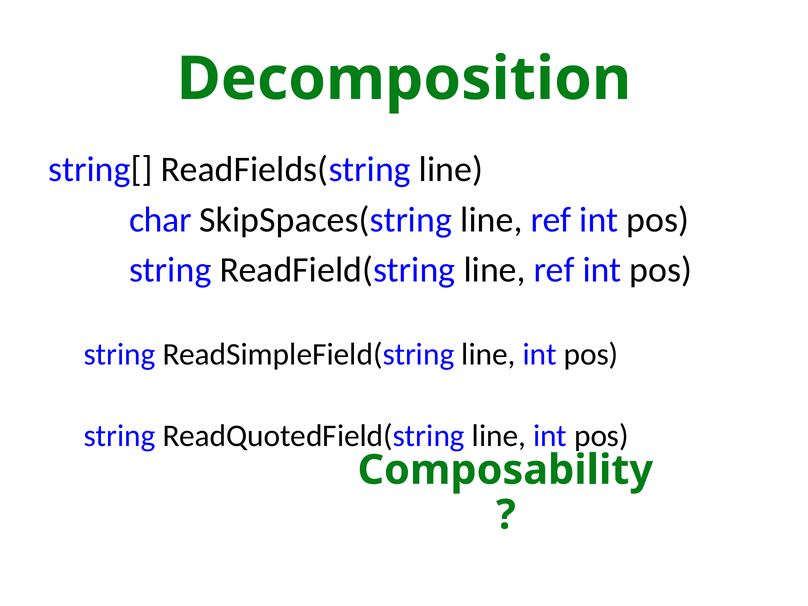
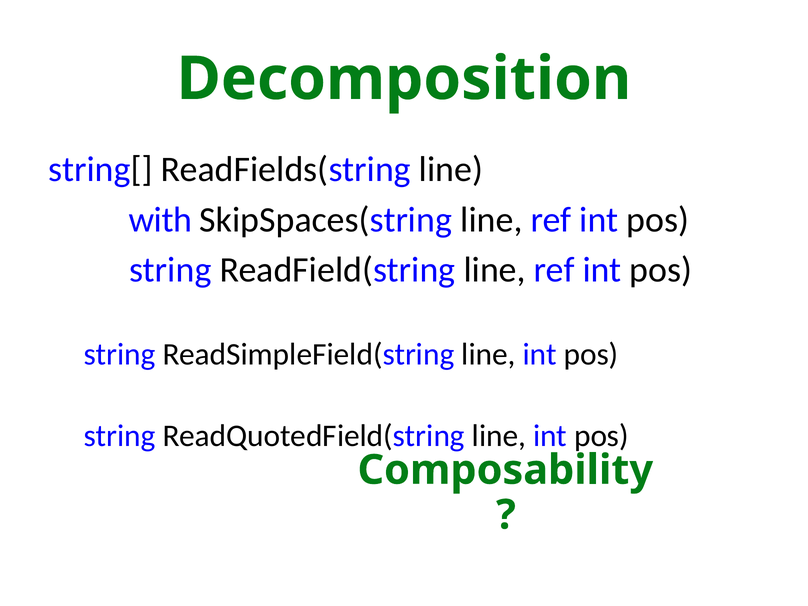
char: char -> with
